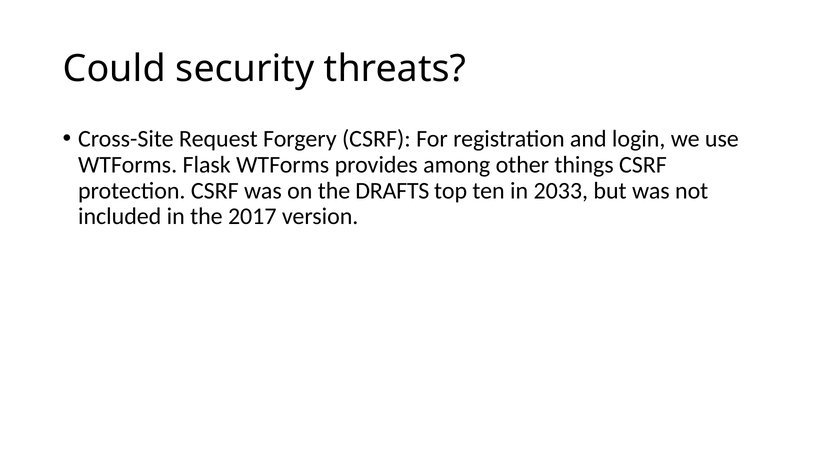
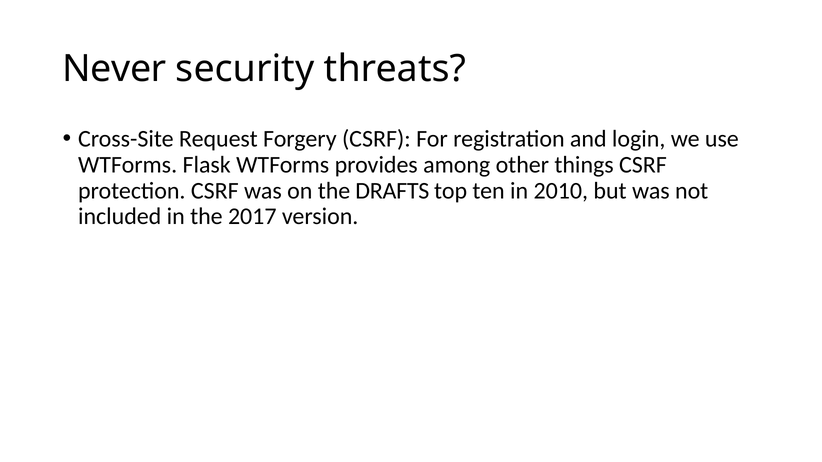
Could: Could -> Never
2033: 2033 -> 2010
